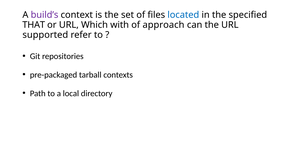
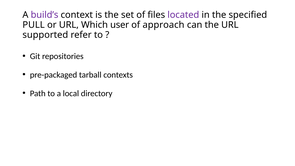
located colour: blue -> purple
THAT: THAT -> PULL
with: with -> user
